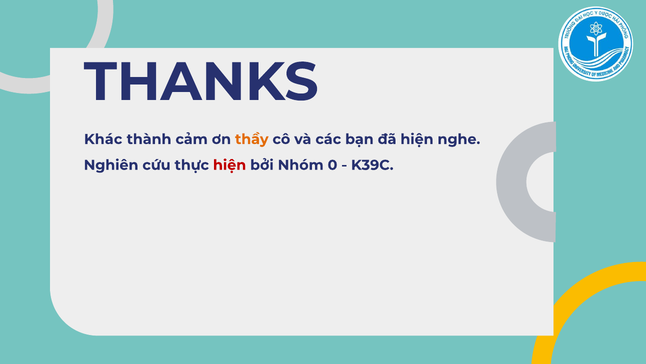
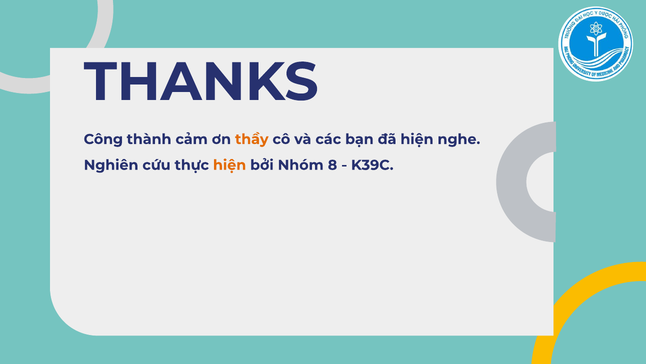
Khác: Khác -> Công
hiện at (230, 165) colour: red -> orange
0: 0 -> 8
